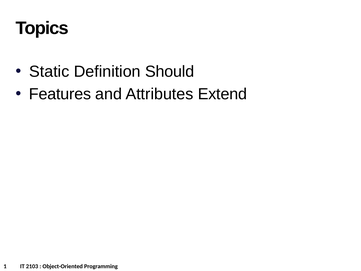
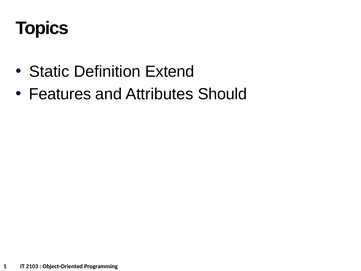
Should: Should -> Extend
Extend: Extend -> Should
